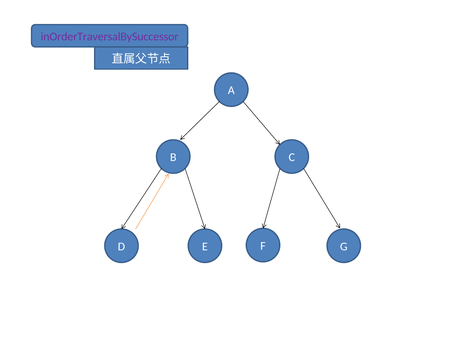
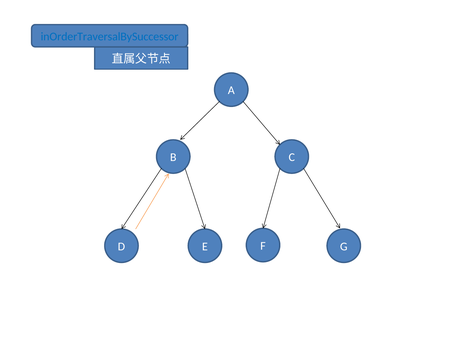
inOrderTraversalBySuccessor colour: purple -> blue
